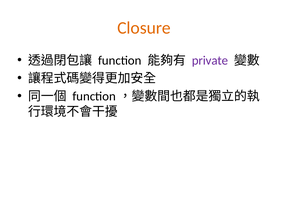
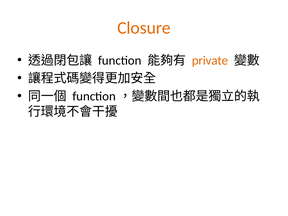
private colour: purple -> orange
